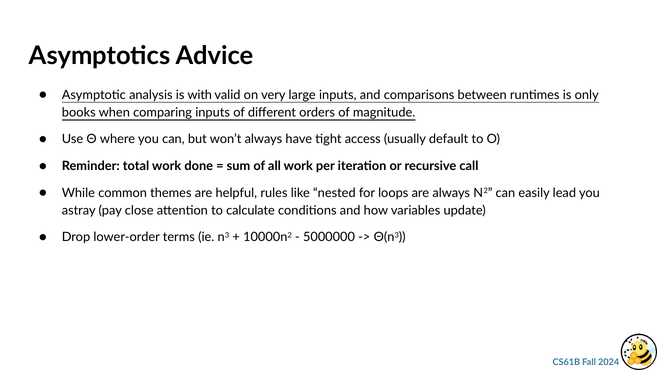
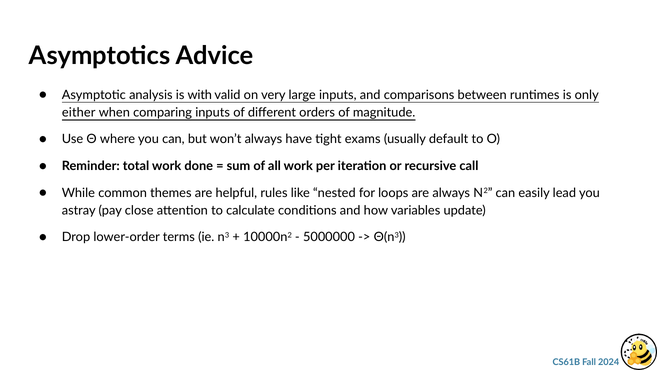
books: books -> either
access: access -> exams
